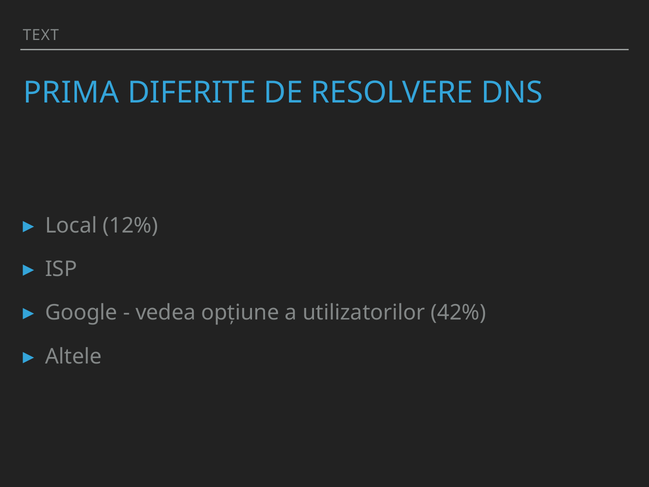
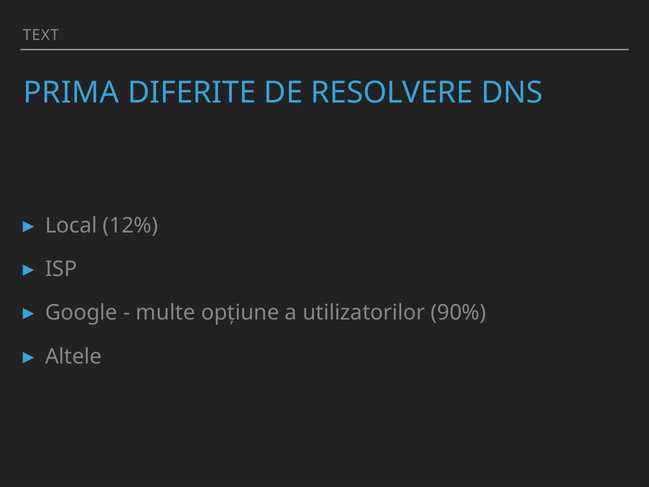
vedea: vedea -> multe
42%: 42% -> 90%
